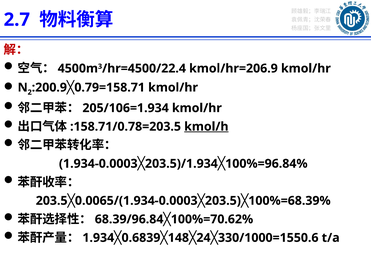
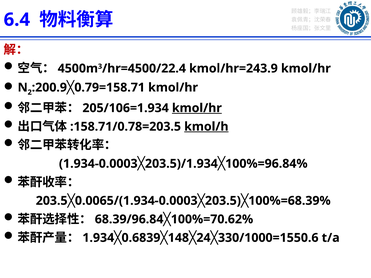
2.7: 2.7 -> 6.4
kmol/hr=206.9: kmol/hr=206.9 -> kmol/hr=243.9
kmol/hr at (197, 108) underline: none -> present
